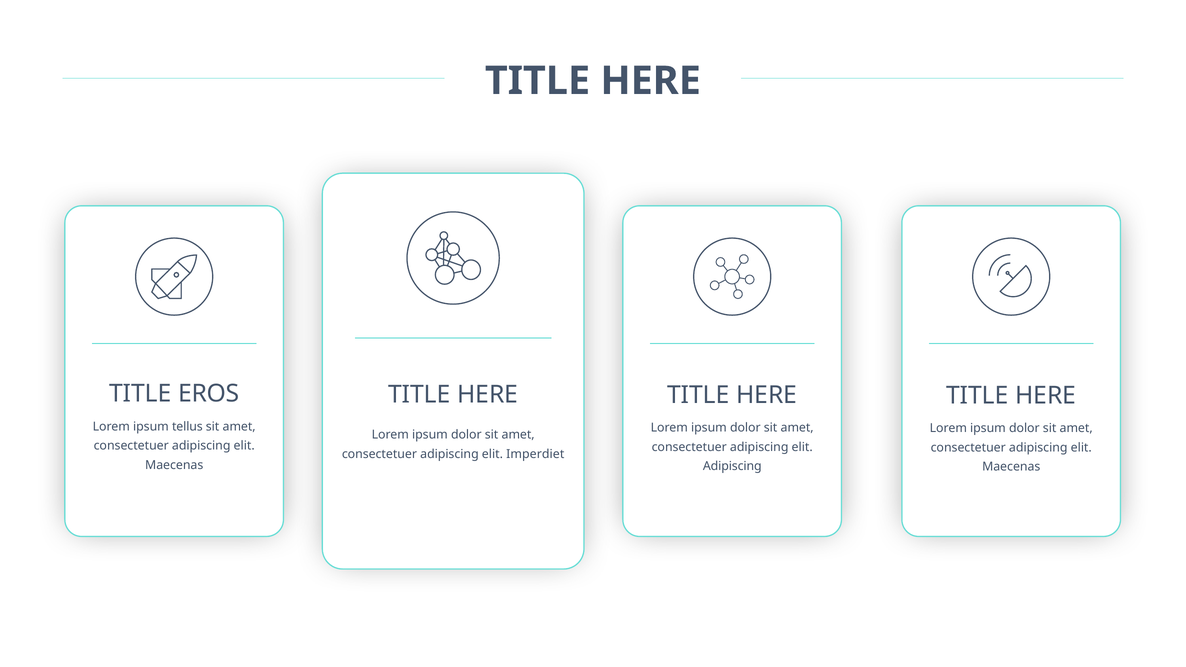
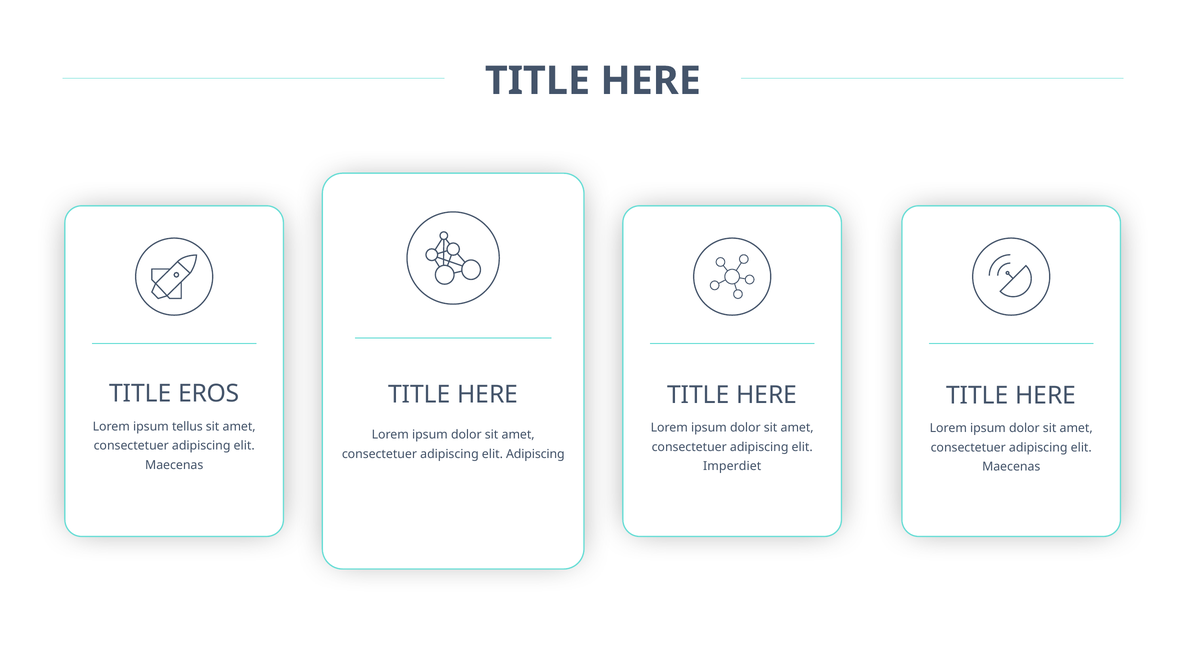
elit Imperdiet: Imperdiet -> Adipiscing
Adipiscing at (732, 466): Adipiscing -> Imperdiet
